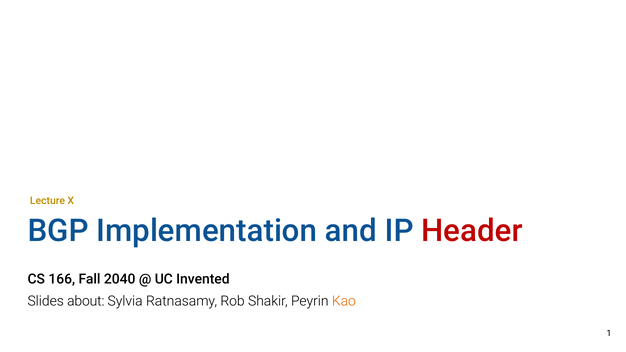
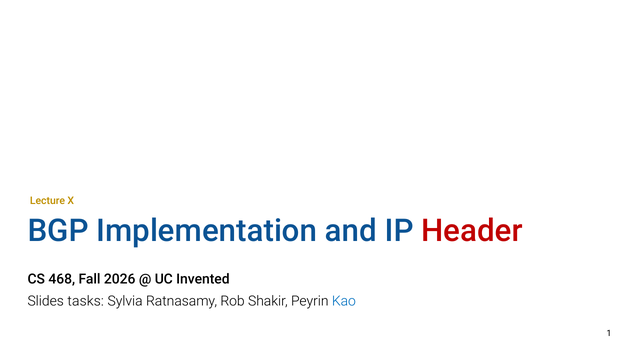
166: 166 -> 468
2040: 2040 -> 2026
about: about -> tasks
Kao colour: orange -> blue
